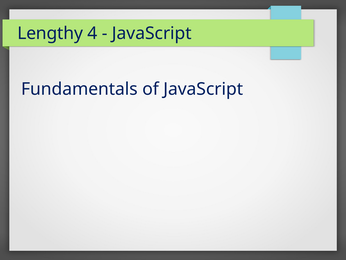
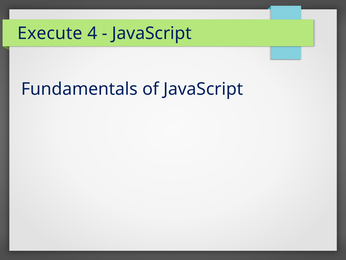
Lengthy: Lengthy -> Execute
